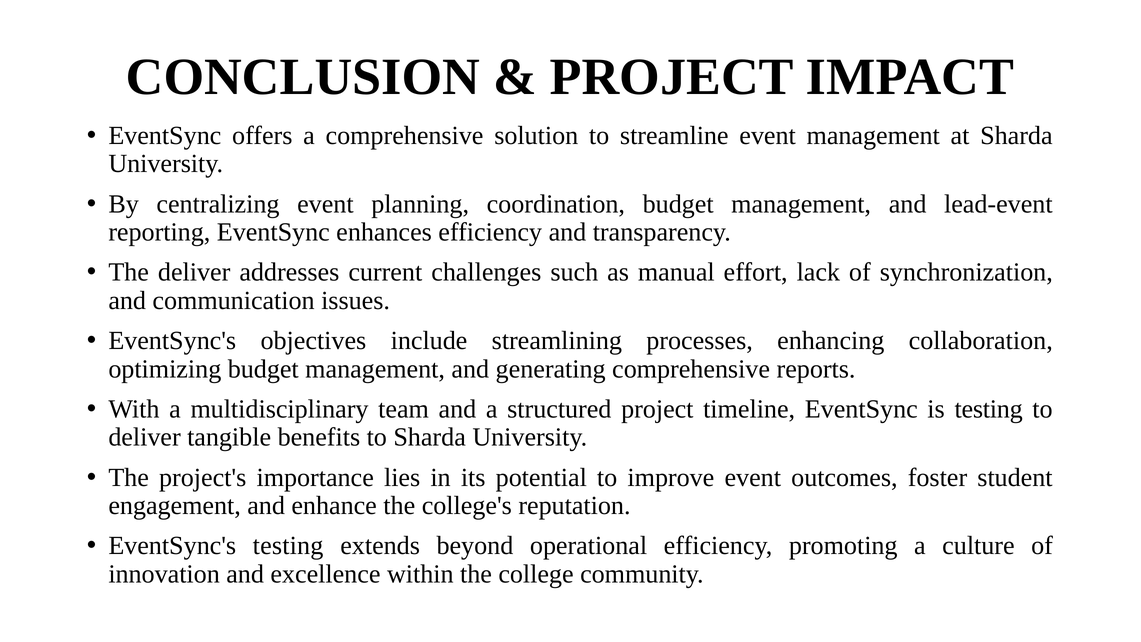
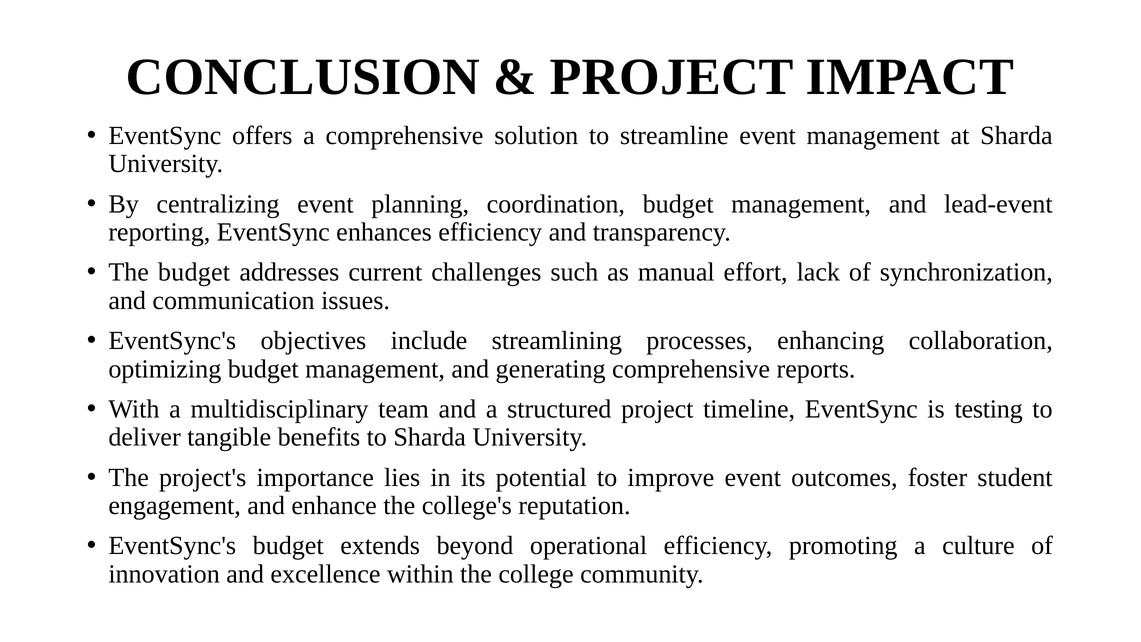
The deliver: deliver -> budget
EventSync's testing: testing -> budget
